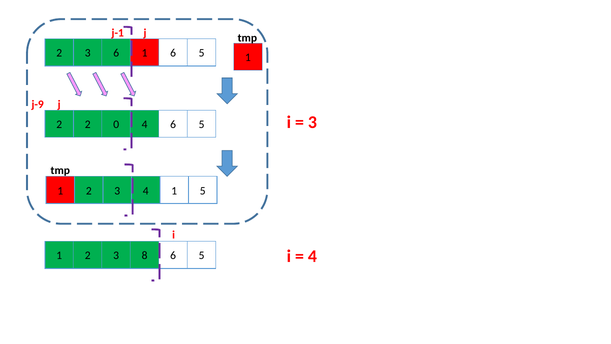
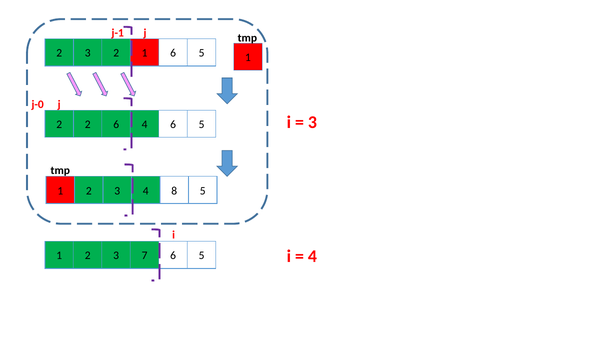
2 3 6: 6 -> 2
j-9: j-9 -> j-0
2 0: 0 -> 6
3 4 1: 1 -> 8
8: 8 -> 7
